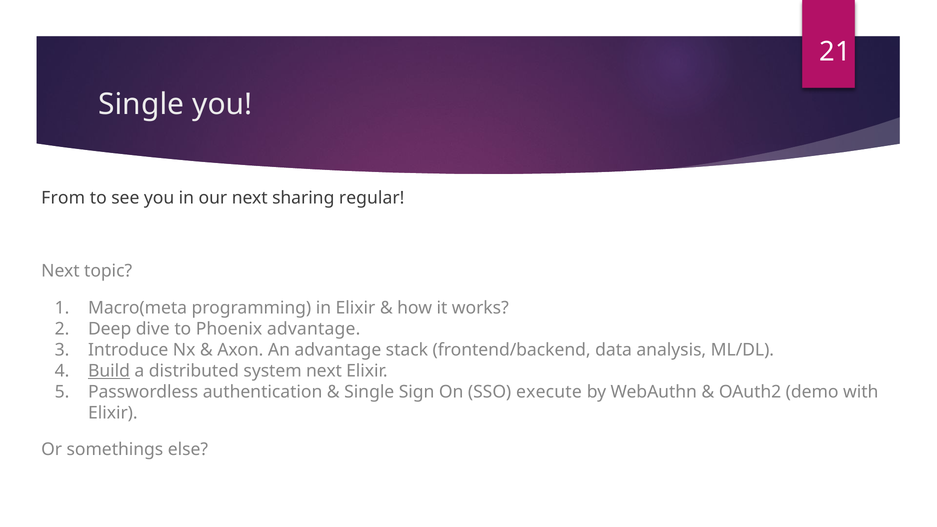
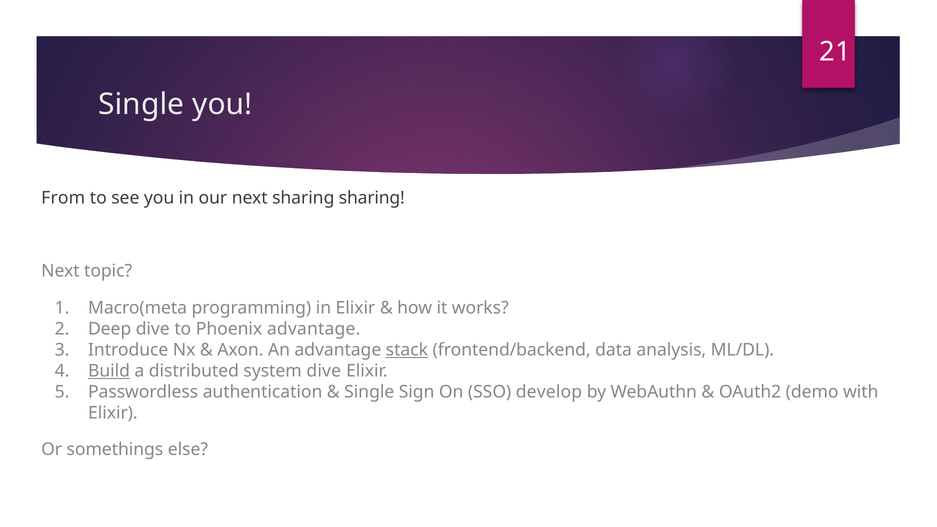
sharing regular: regular -> sharing
stack underline: none -> present
system next: next -> dive
execute: execute -> develop
